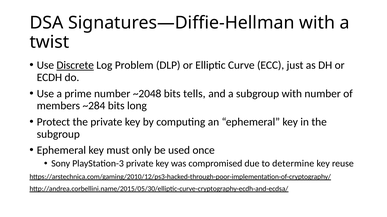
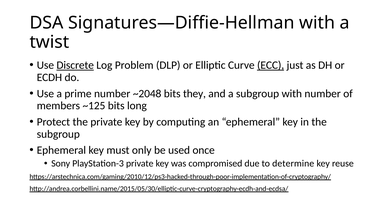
ECC underline: none -> present
tells: tells -> they
~284: ~284 -> ~125
